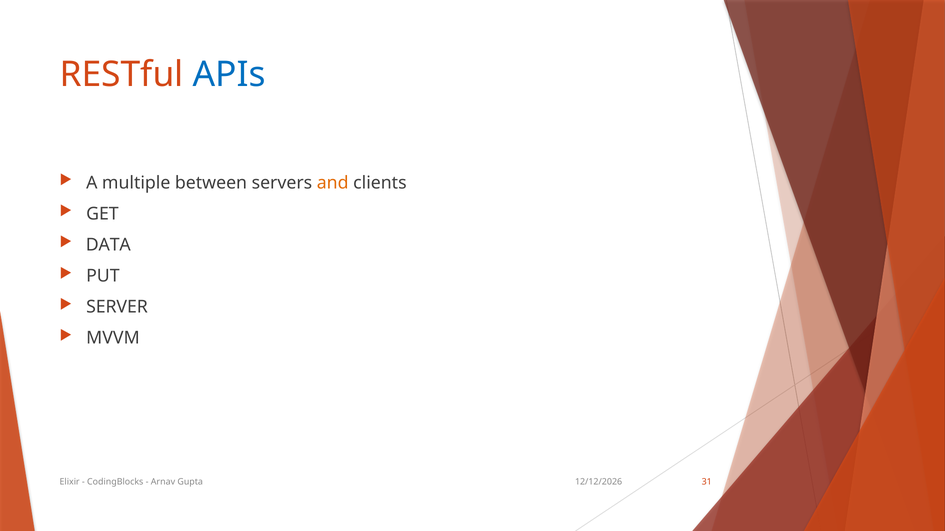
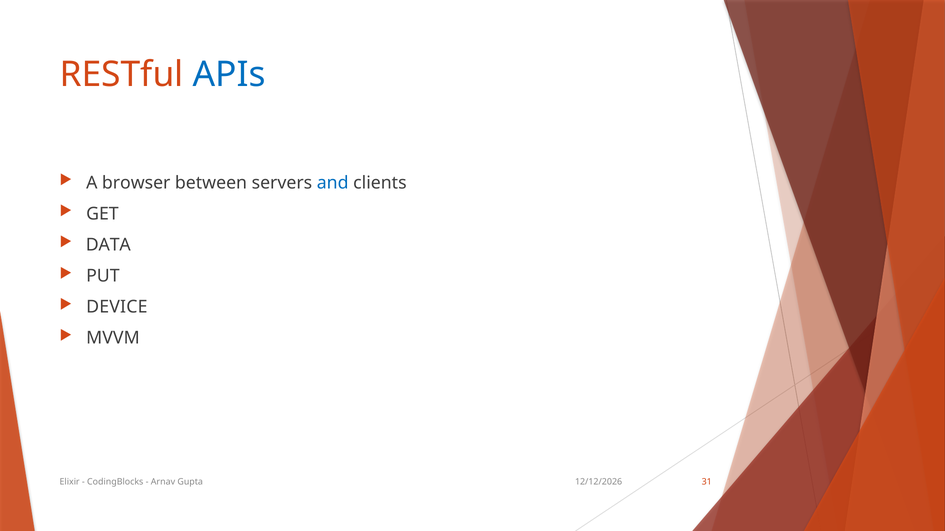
multiple: multiple -> browser
and colour: orange -> blue
SERVER: SERVER -> DEVICE
